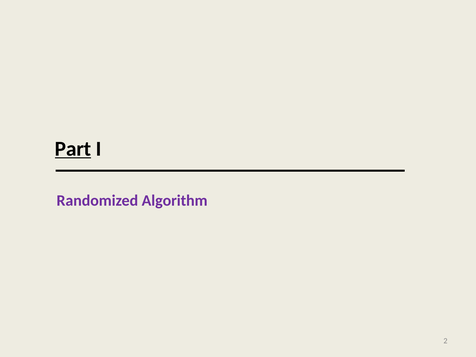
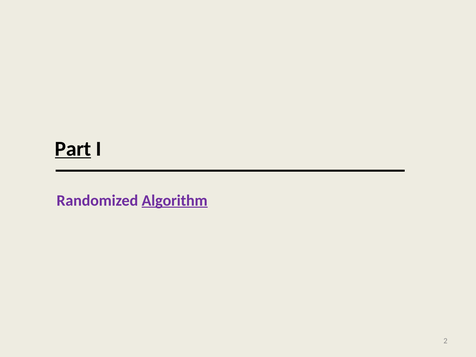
Algorithm underline: none -> present
